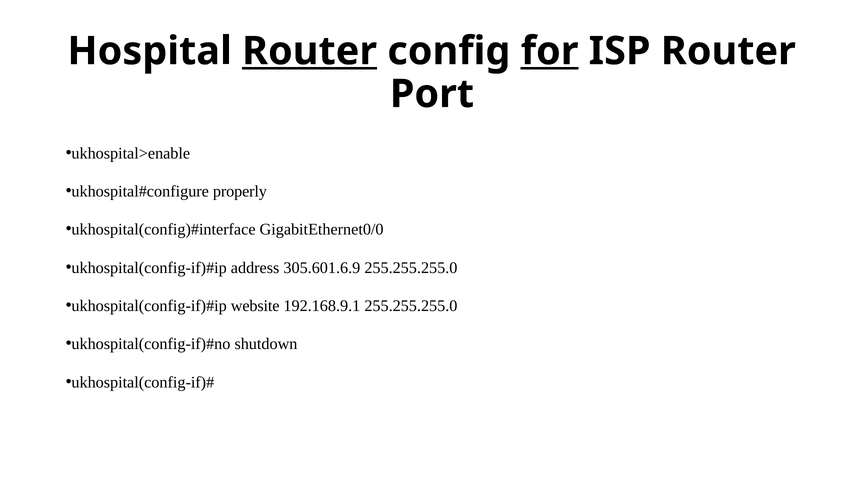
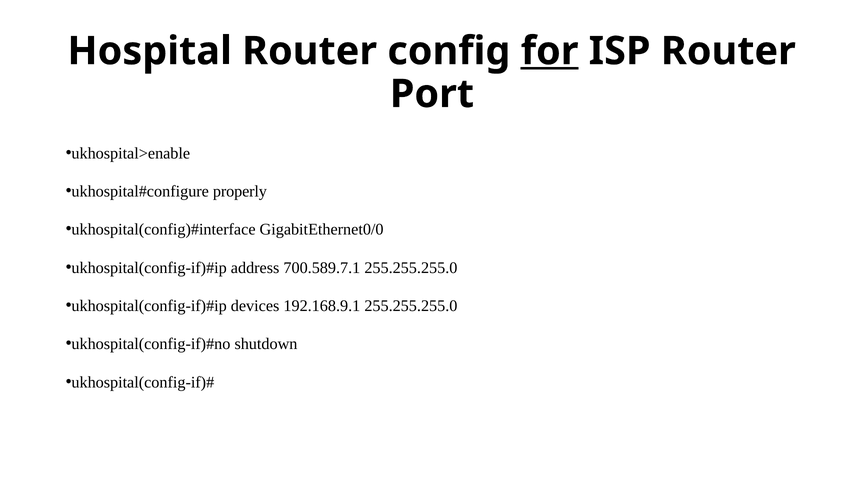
Router at (310, 51) underline: present -> none
305.601.6.9: 305.601.6.9 -> 700.589.7.1
website: website -> devices
